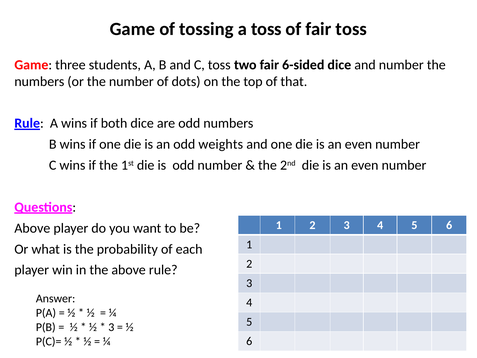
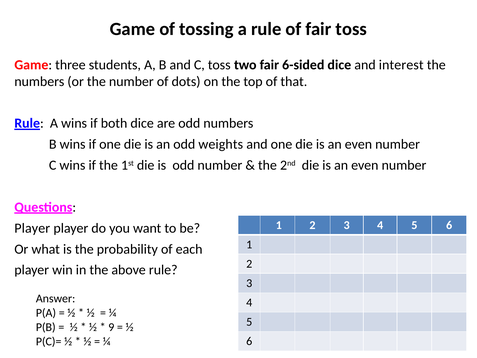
a toss: toss -> rule
and number: number -> interest
Above at (32, 228): Above -> Player
3 at (111, 327): 3 -> 9
